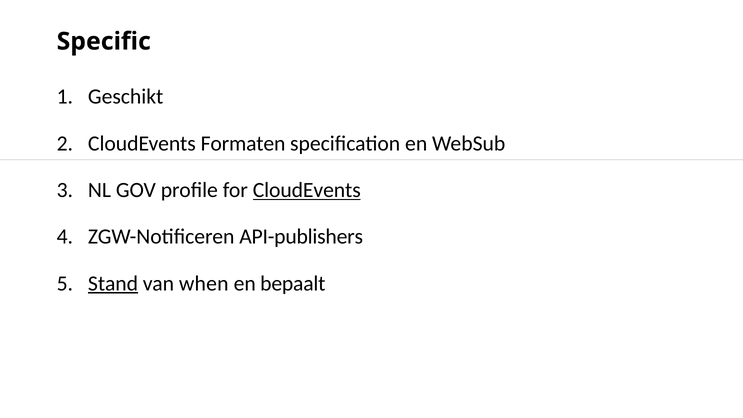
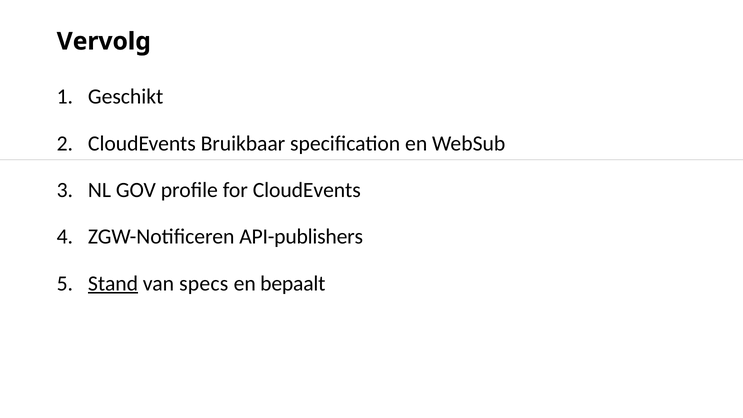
Specific: Specific -> Vervolg
Formaten: Formaten -> Bruikbaar
CloudEvents at (307, 190) underline: present -> none
when: when -> specs
